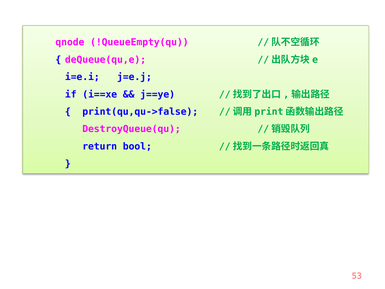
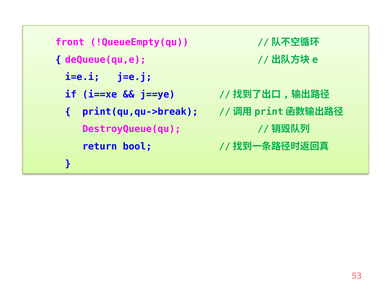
qnode: qnode -> front
print(qu,qu->false: print(qu,qu->false -> print(qu,qu->break
